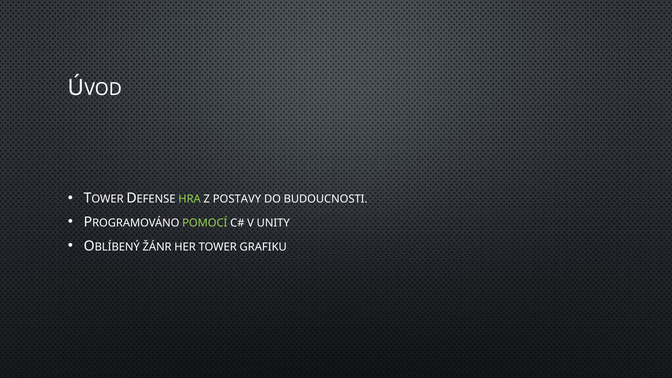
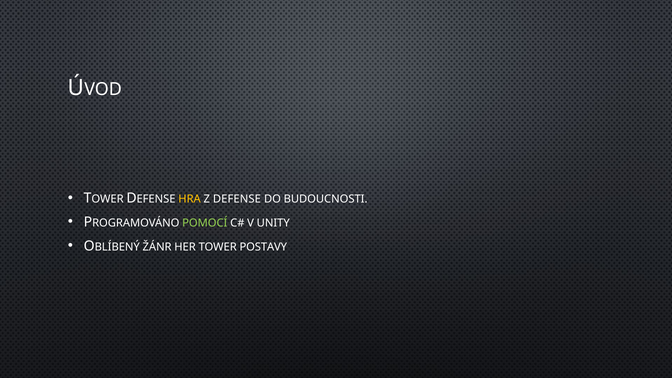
HRA colour: light green -> yellow
POSTAVY: POSTAVY -> DEFENSE
GRAFIKU: GRAFIKU -> POSTAVY
